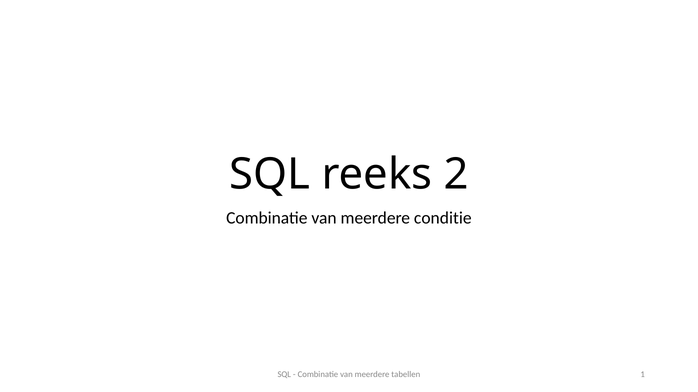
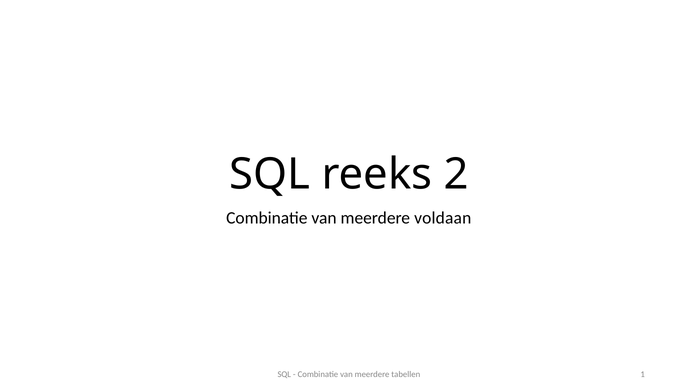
conditie: conditie -> voldaan
